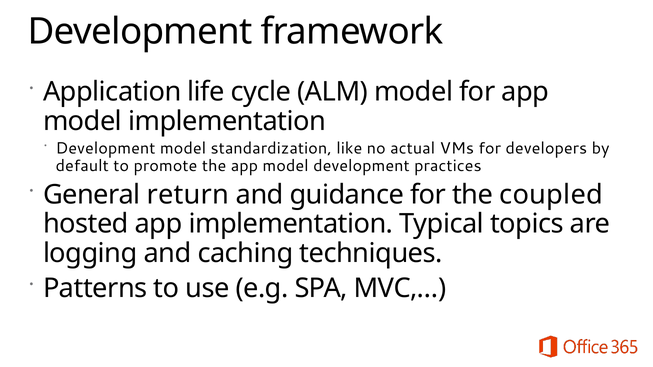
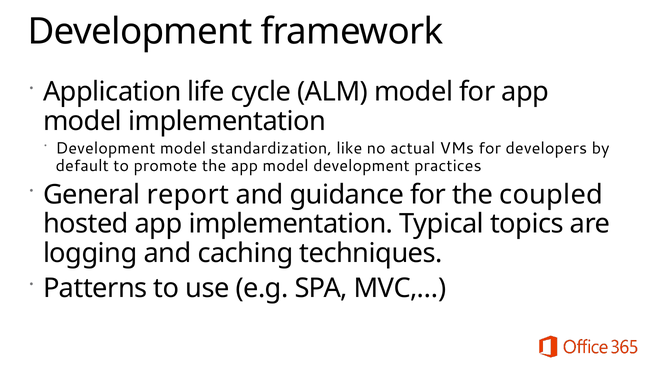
return: return -> report
